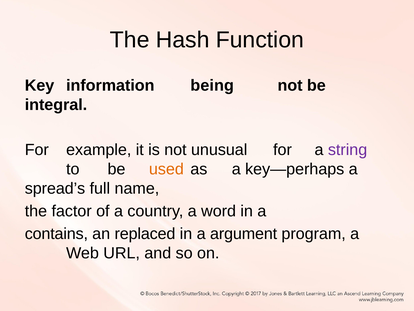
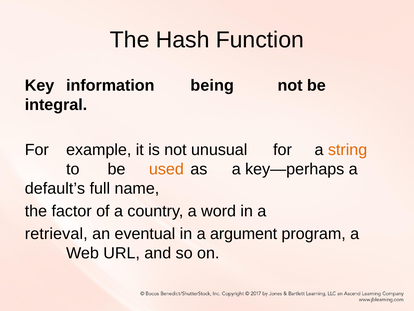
string colour: purple -> orange
spread’s: spread’s -> default’s
contains: contains -> retrieval
replaced: replaced -> eventual
